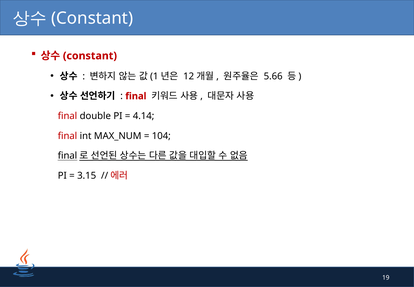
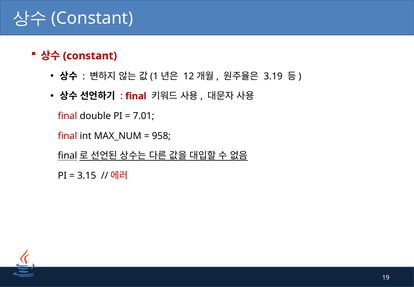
5.66: 5.66 -> 3.19
4.14: 4.14 -> 7.01
104: 104 -> 958
